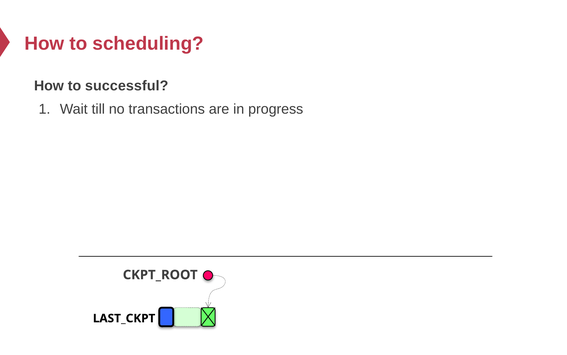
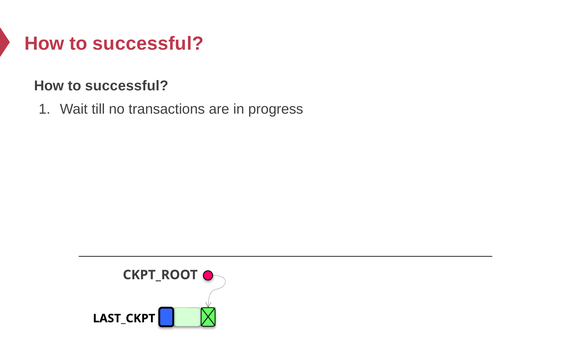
scheduling at (148, 43): scheduling -> successful
